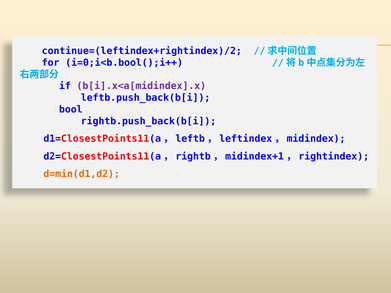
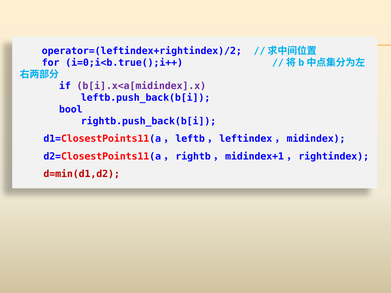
continue=(leftindex+rightindex)/2: continue=(leftindex+rightindex)/2 -> operator=(leftindex+rightindex)/2
i=0;i<b.bool();i++: i=0;i<b.bool();i++ -> i=0;i<b.true();i++
d=min(d1,d2 colour: orange -> red
